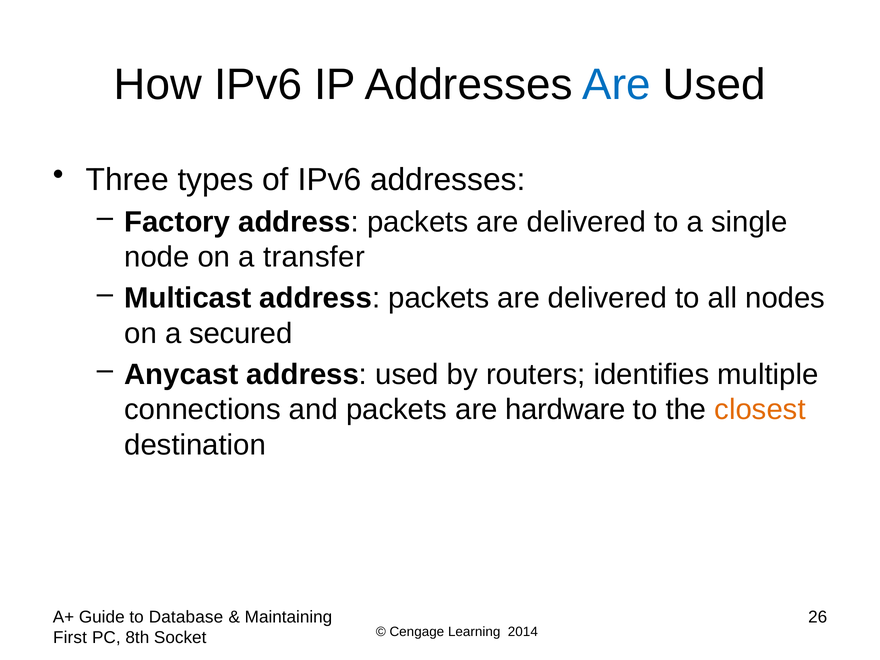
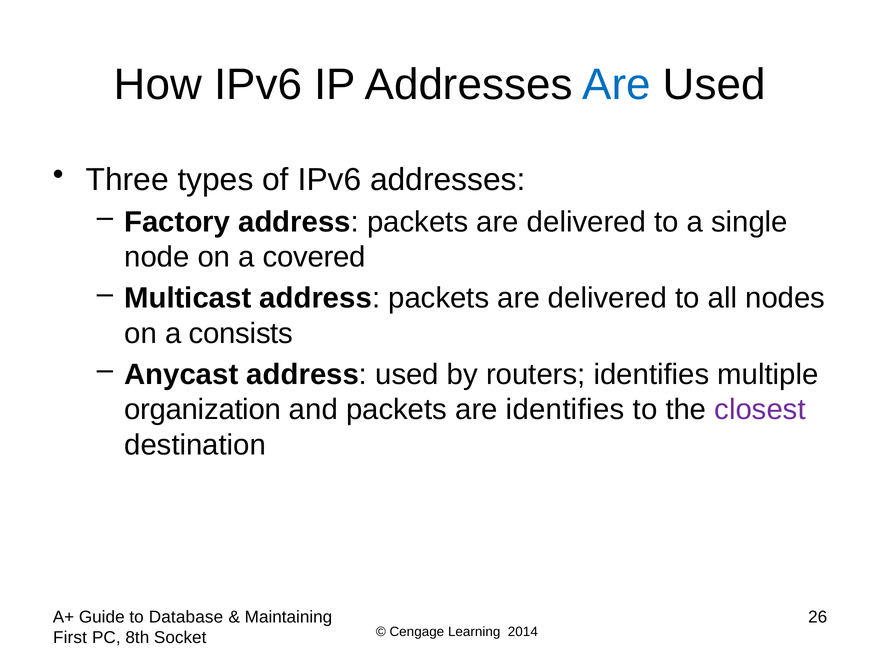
transfer: transfer -> covered
secured: secured -> consists
connections: connections -> organization
are hardware: hardware -> identifies
closest colour: orange -> purple
